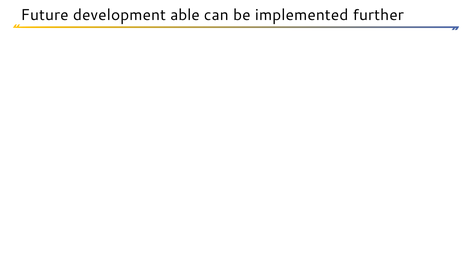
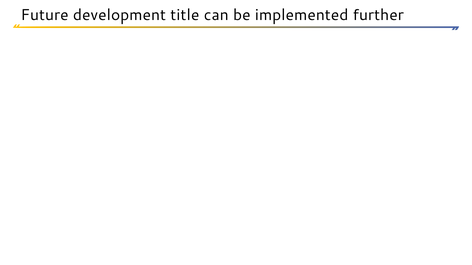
able: able -> title
